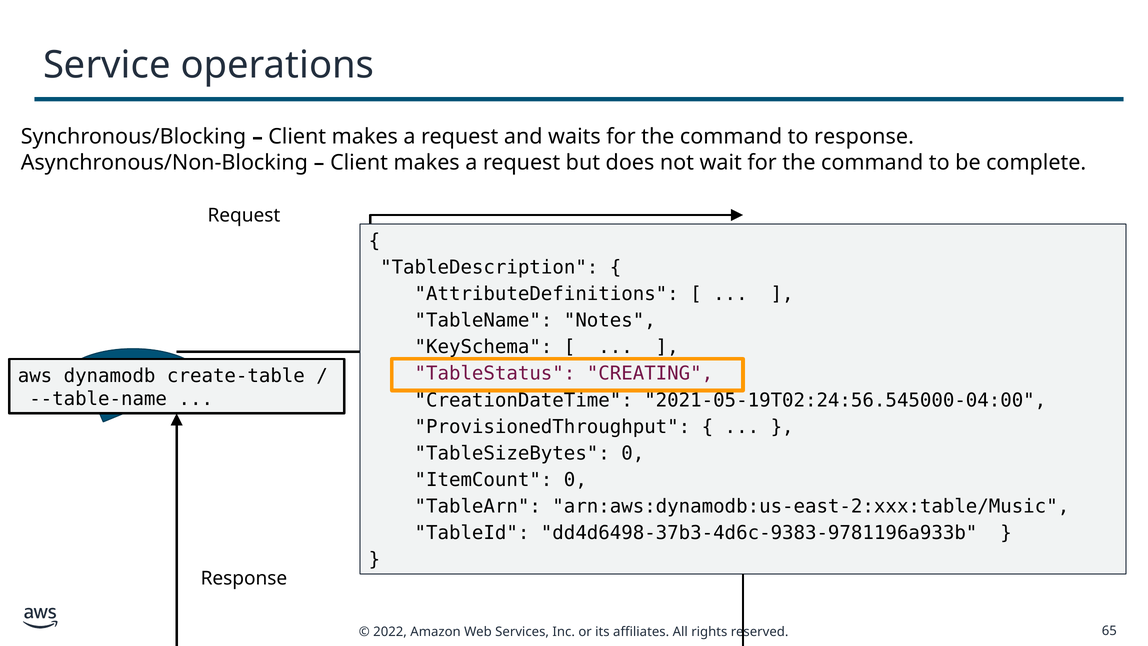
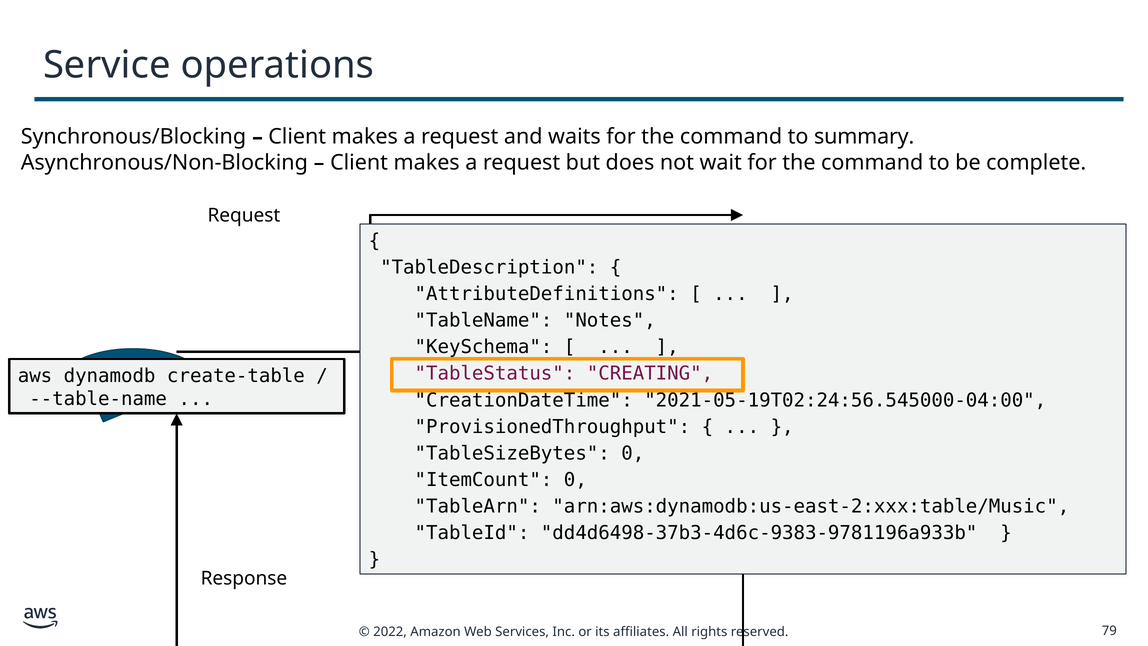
to response: response -> summary
65: 65 -> 79
